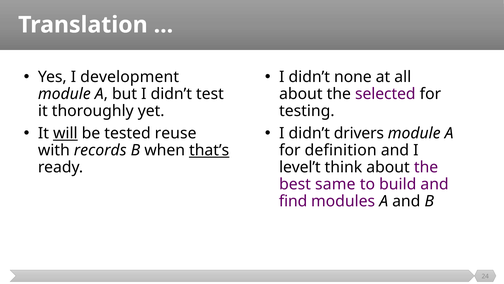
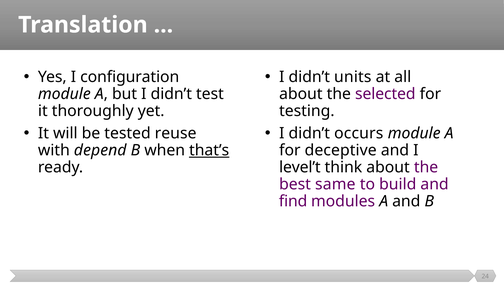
none: none -> units
development: development -> configuration
drivers: drivers -> occurs
will underline: present -> none
records: records -> depend
definition: definition -> deceptive
